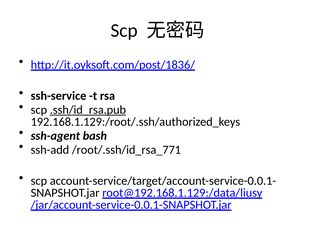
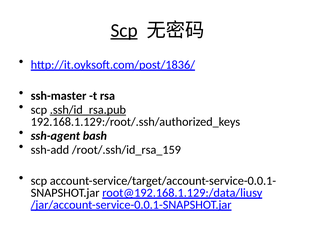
Scp at (124, 30) underline: none -> present
ssh-service: ssh-service -> ssh-master
/root/.ssh/id_rsa_771: /root/.ssh/id_rsa_771 -> /root/.ssh/id_rsa_159
